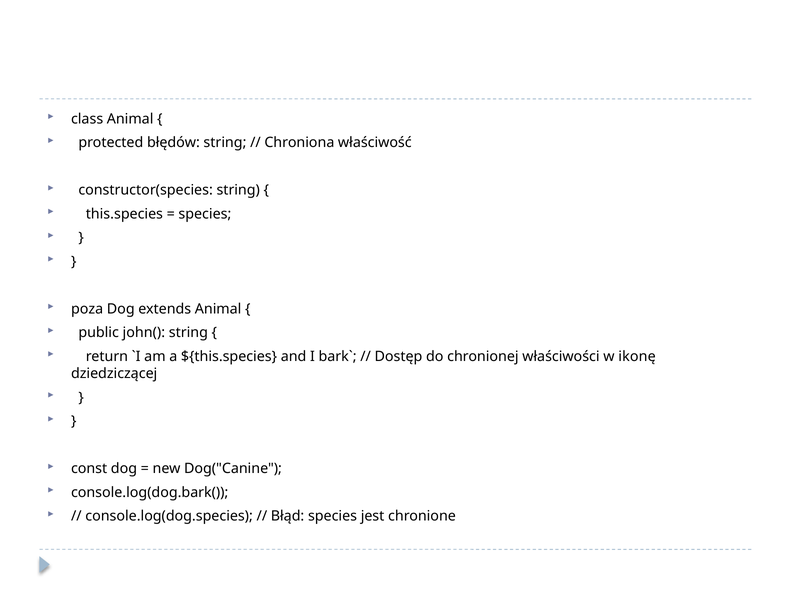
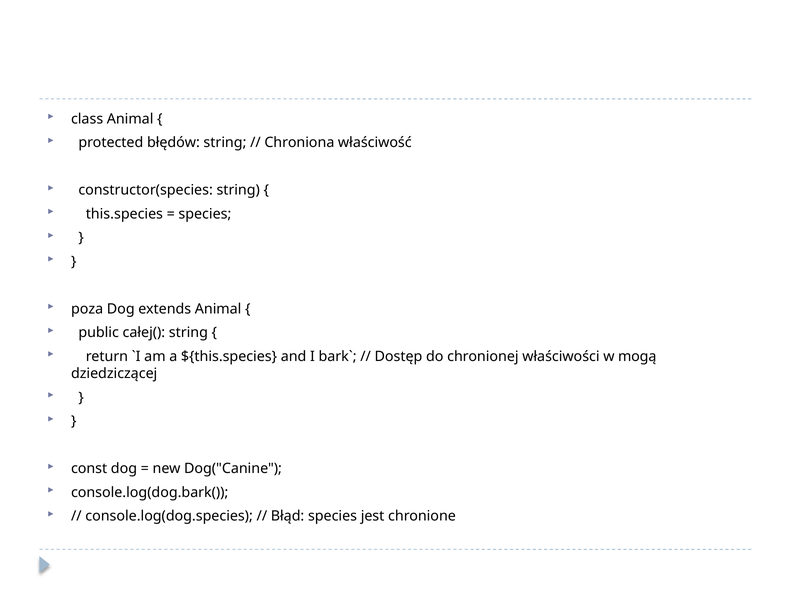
john(: john( -> całej(
ikonę: ikonę -> mogą
